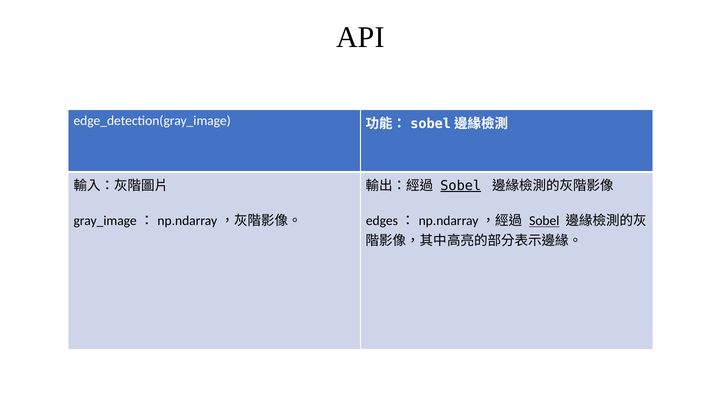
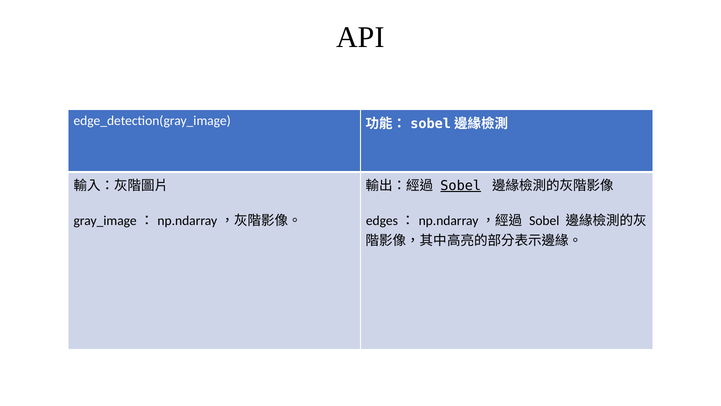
Sobel at (544, 221) underline: present -> none
